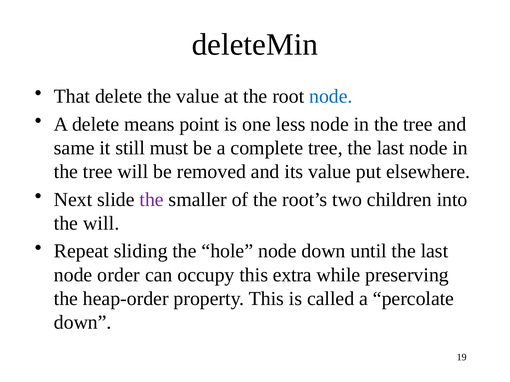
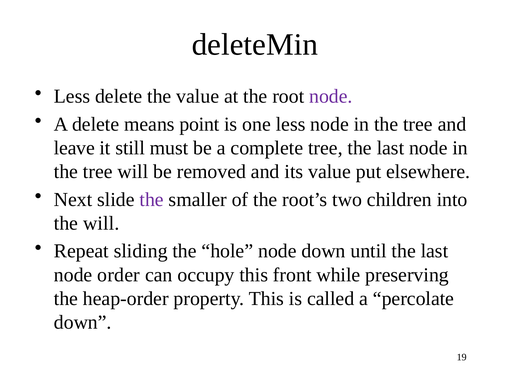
That at (72, 97): That -> Less
node at (331, 97) colour: blue -> purple
same: same -> leave
extra: extra -> front
